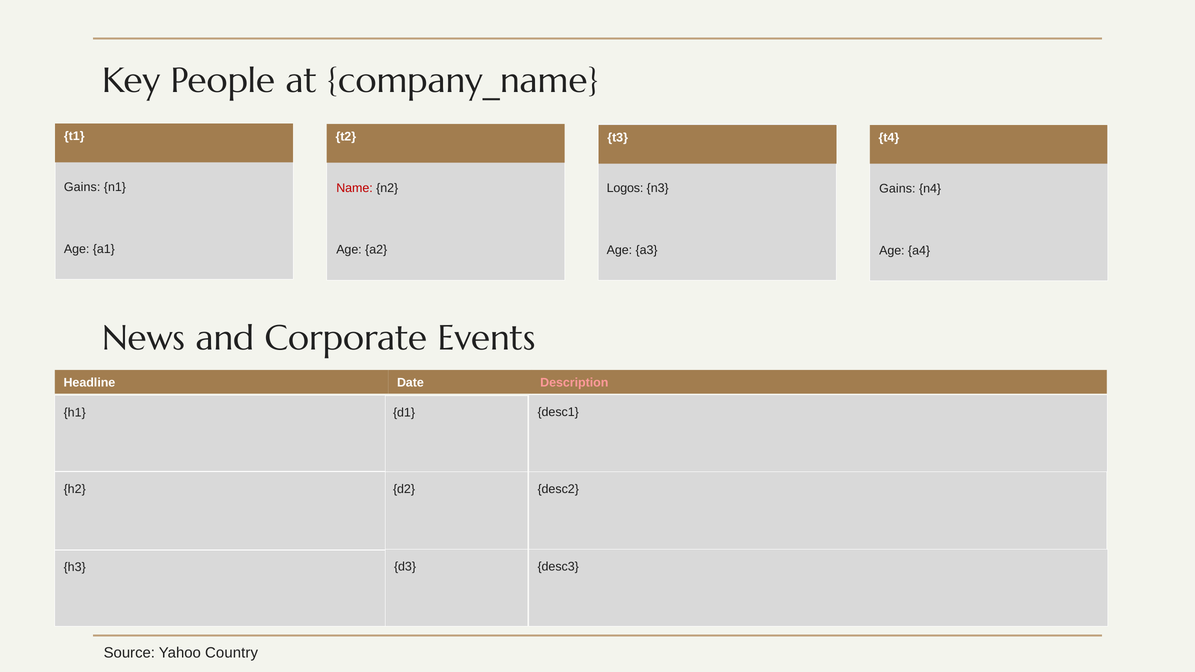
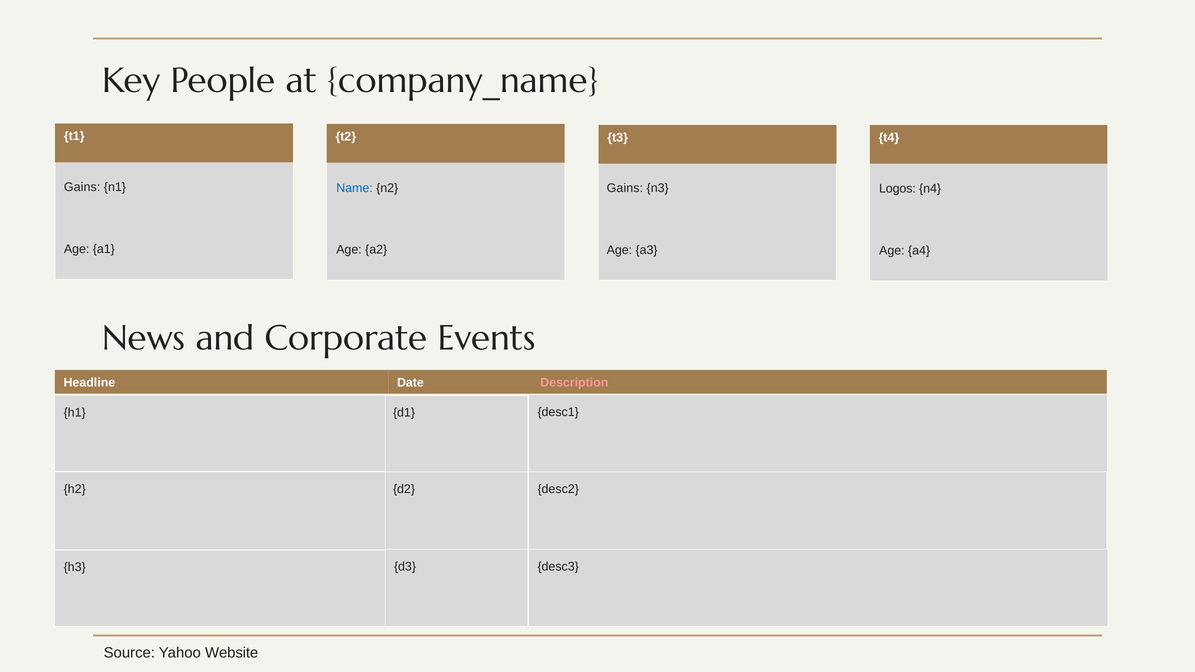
Name colour: red -> blue
Logos at (625, 188): Logos -> Gains
Gains at (897, 189): Gains -> Logos
Country: Country -> Website
